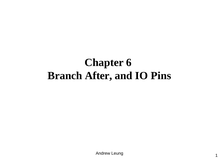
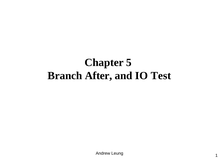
6: 6 -> 5
Pins: Pins -> Test
